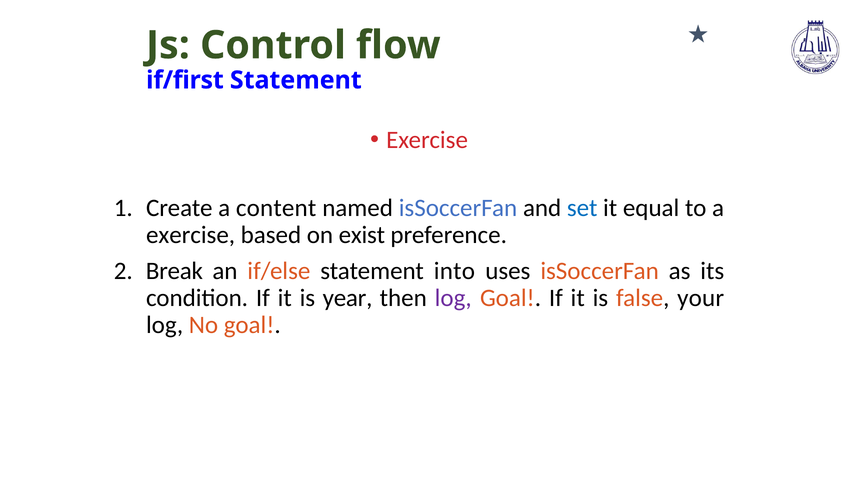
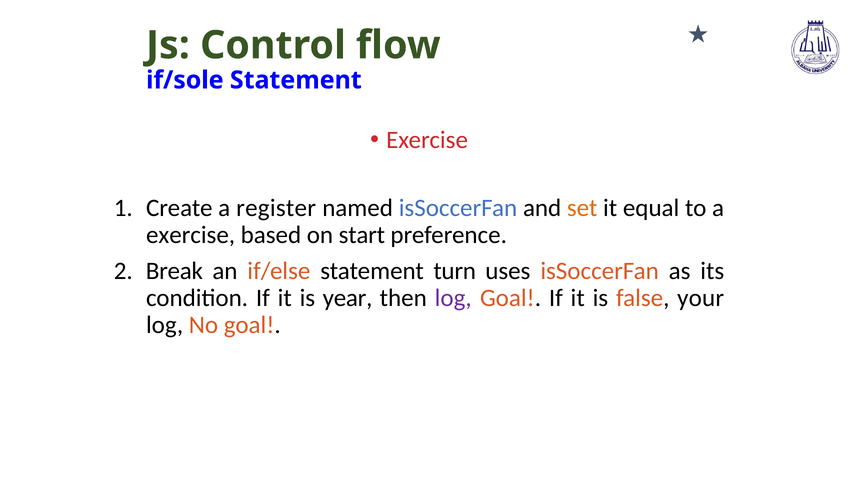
if/first: if/first -> if/sole
content: content -> register
set colour: blue -> orange
exist: exist -> start
into: into -> turn
